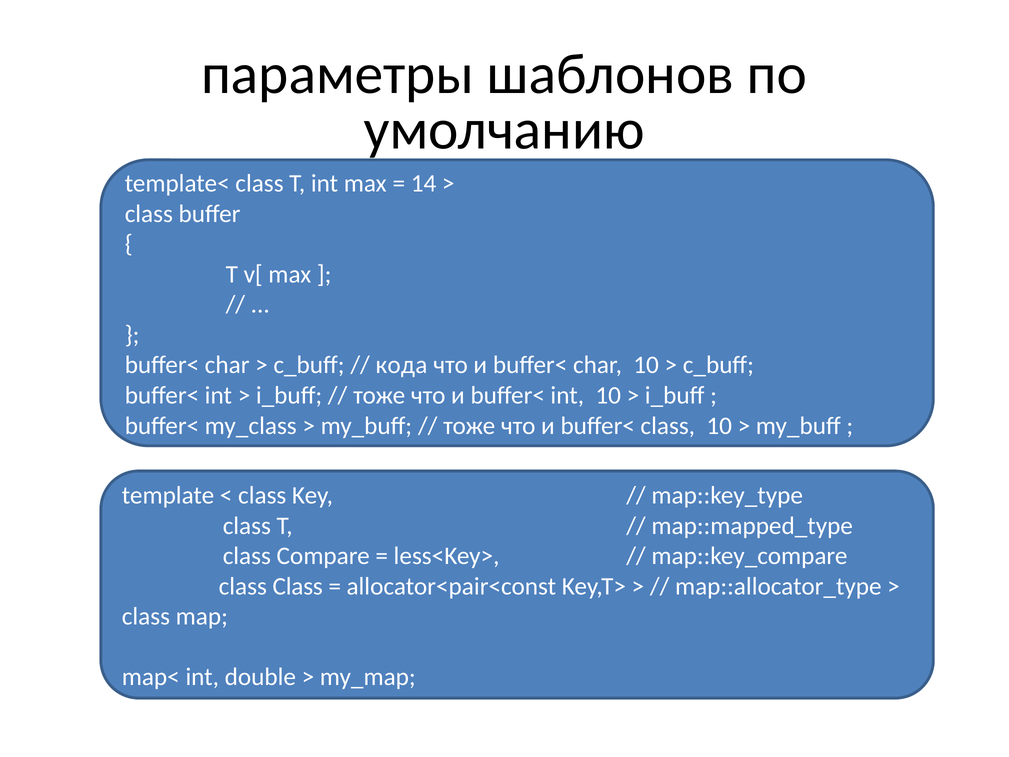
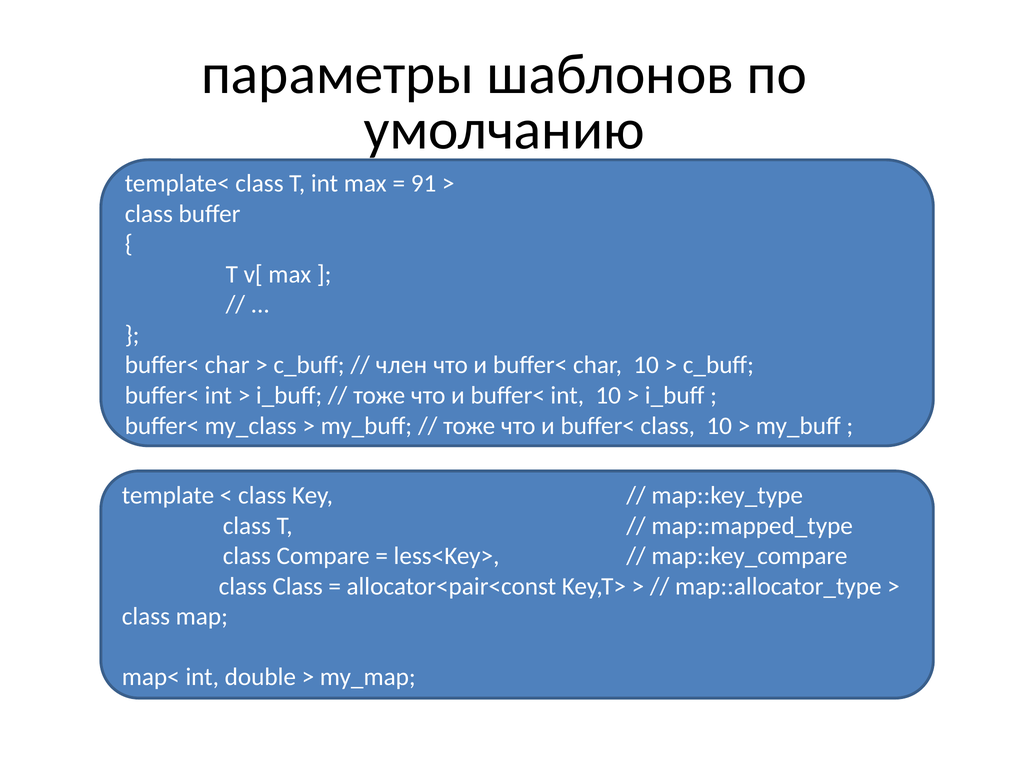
14: 14 -> 91
кода: кода -> член
